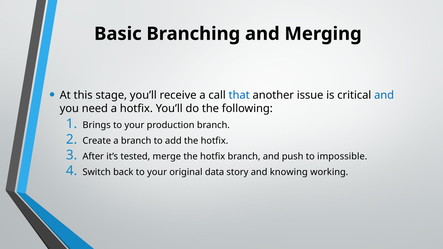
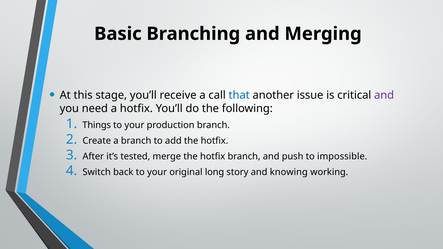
and at (384, 95) colour: blue -> purple
Brings: Brings -> Things
data: data -> long
